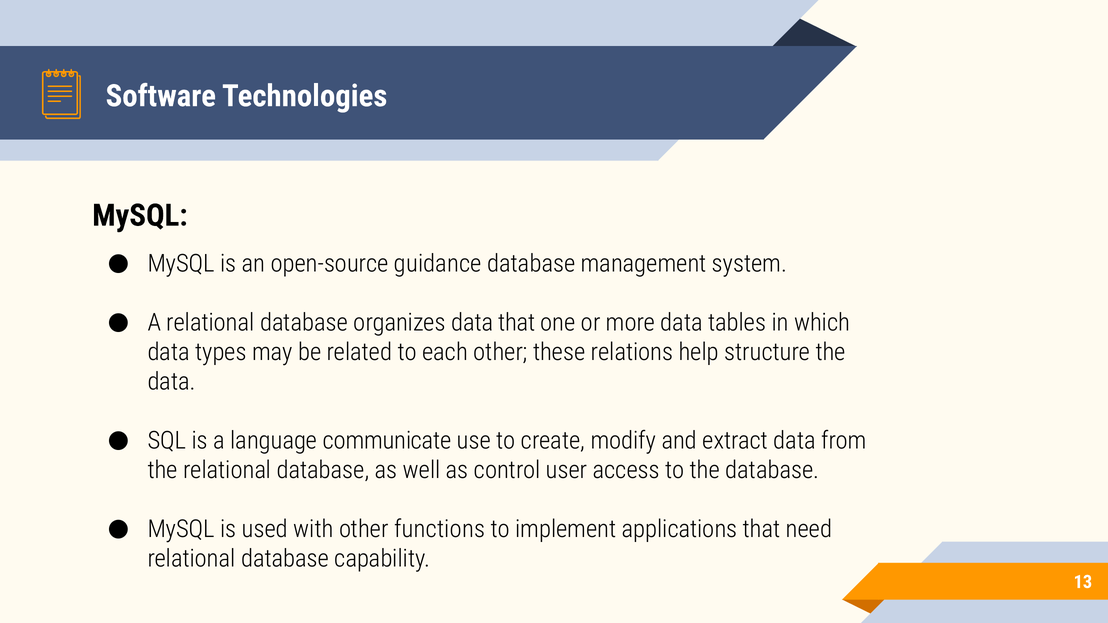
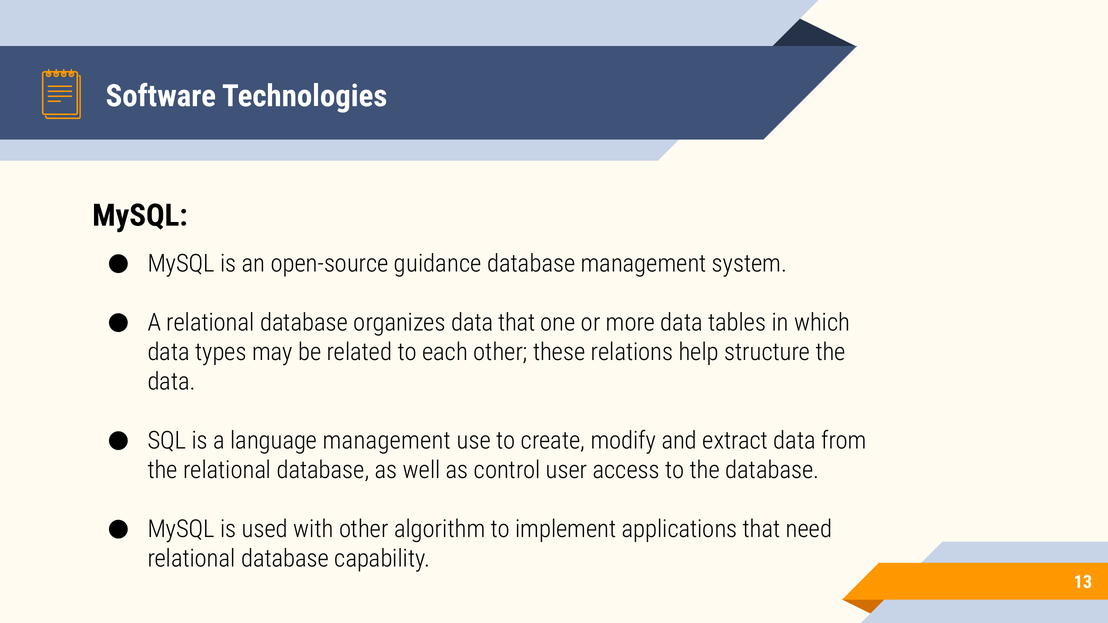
language communicate: communicate -> management
functions: functions -> algorithm
